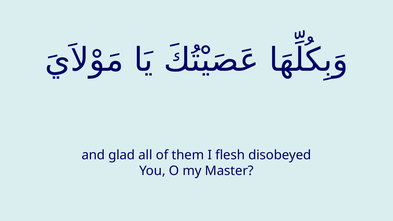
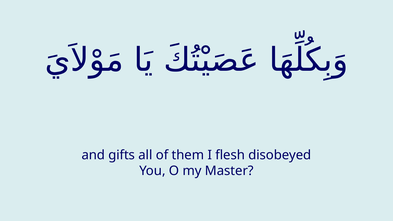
glad: glad -> gifts
